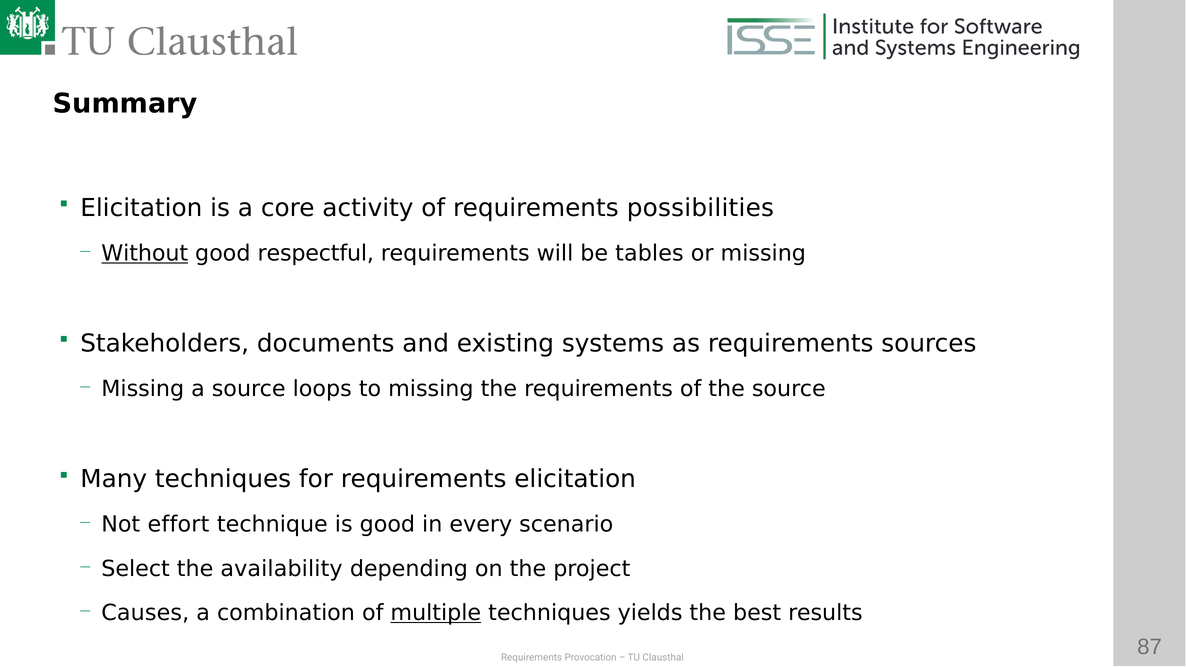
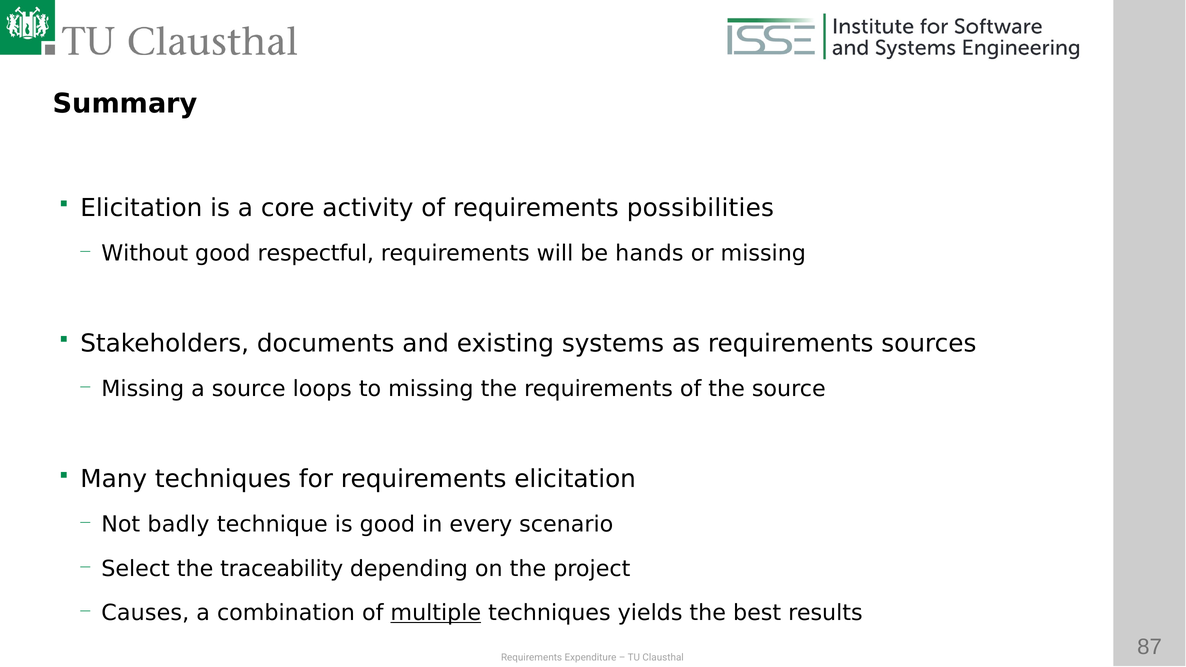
Without underline: present -> none
tables: tables -> hands
effort: effort -> badly
availability: availability -> traceability
Provocation: Provocation -> Expenditure
